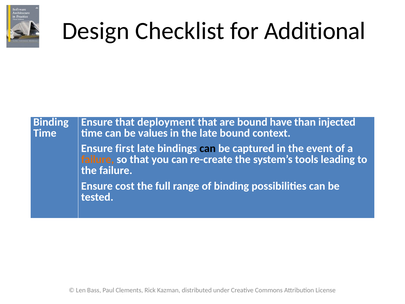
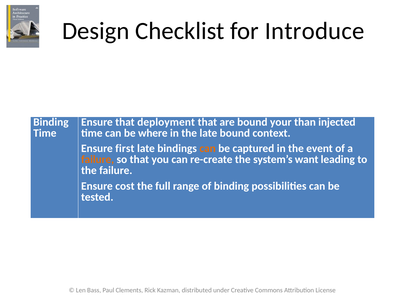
Additional: Additional -> Introduce
have: have -> your
values: values -> where
can at (208, 148) colour: black -> orange
tools: tools -> want
